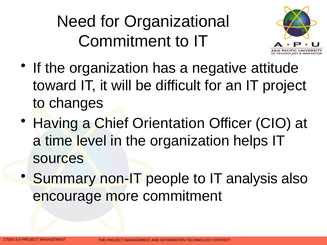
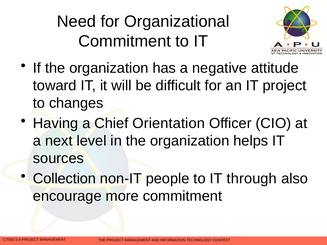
time: time -> next
Summary: Summary -> Collection
analysis: analysis -> through
